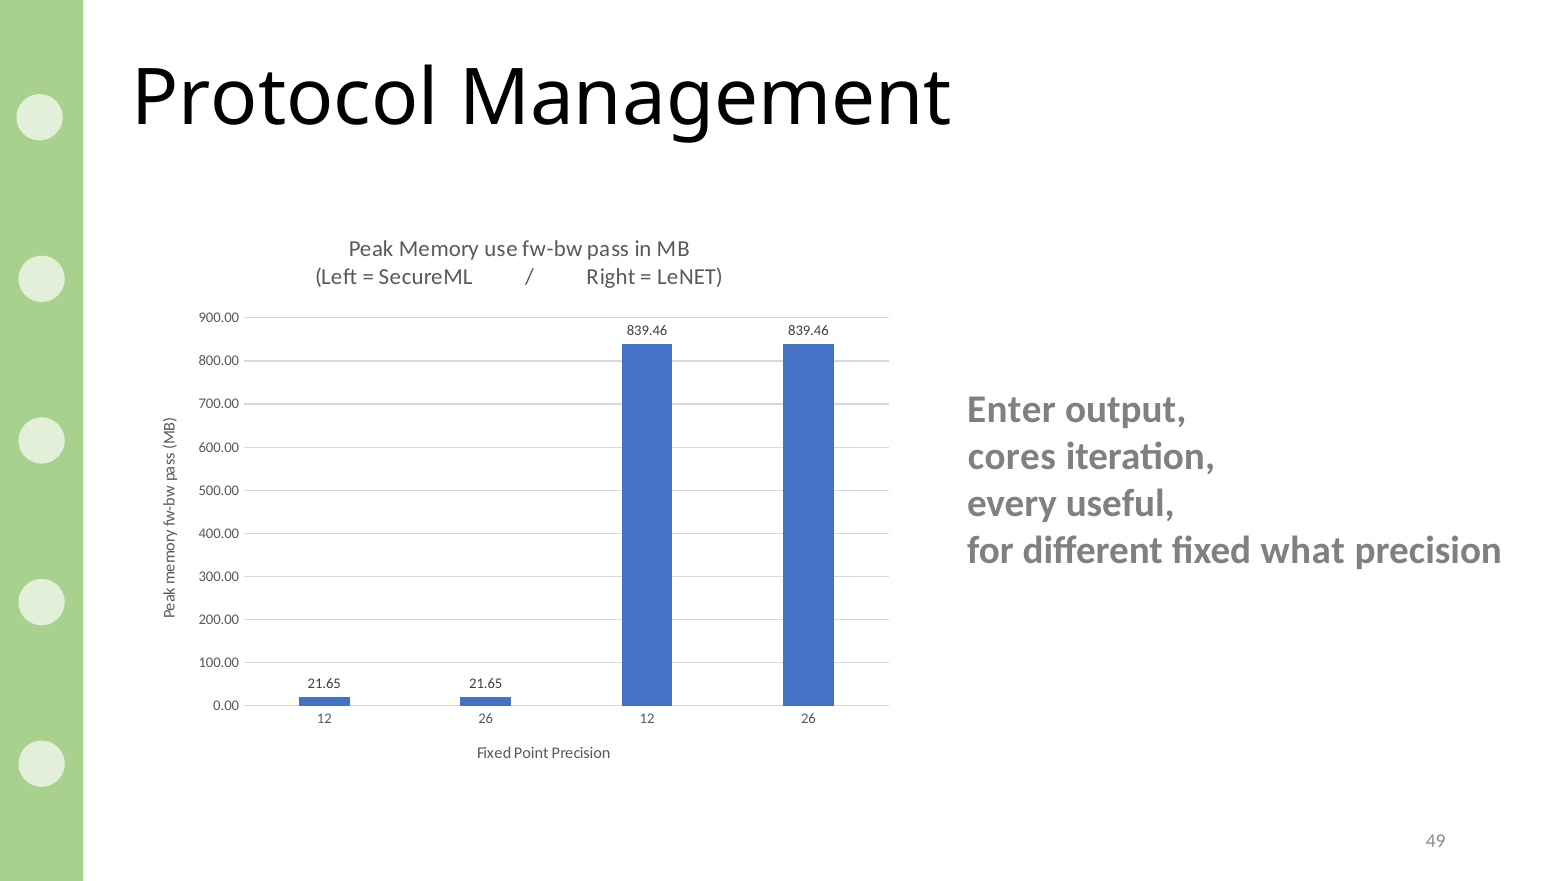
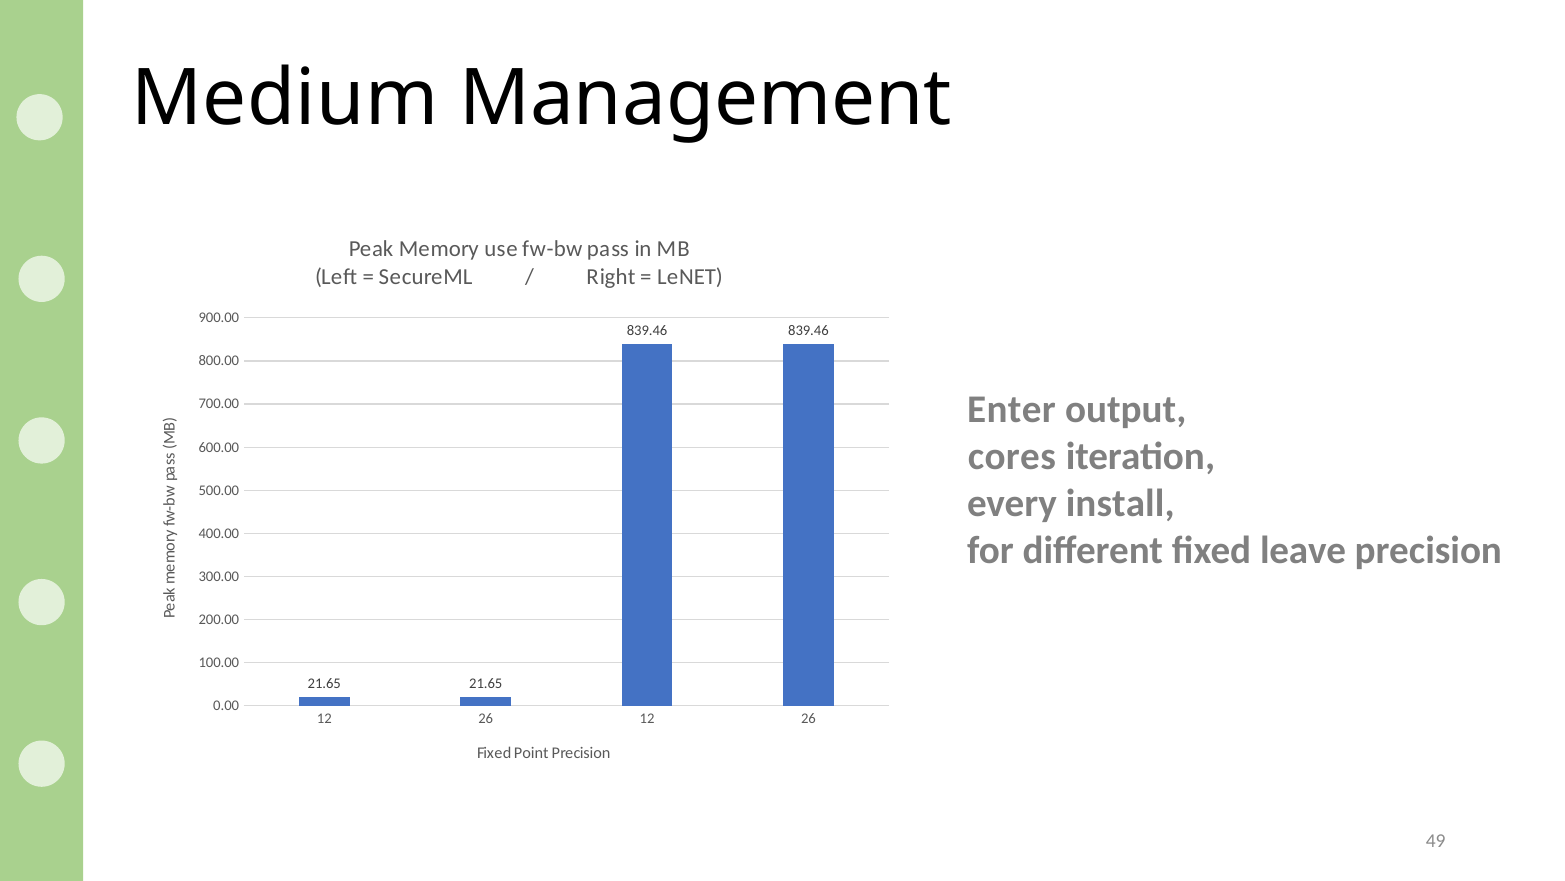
Protocol: Protocol -> Medium
useful: useful -> install
what: what -> leave
